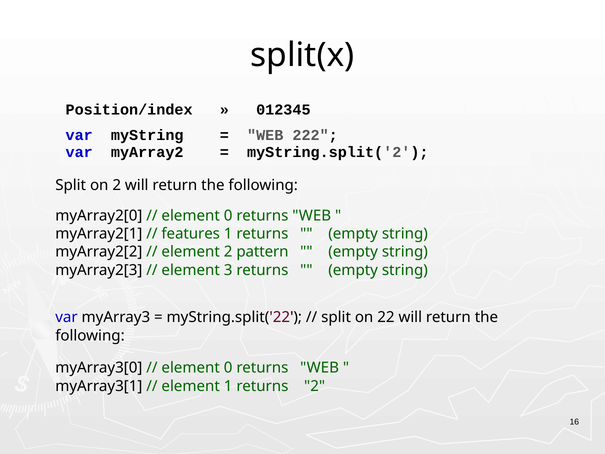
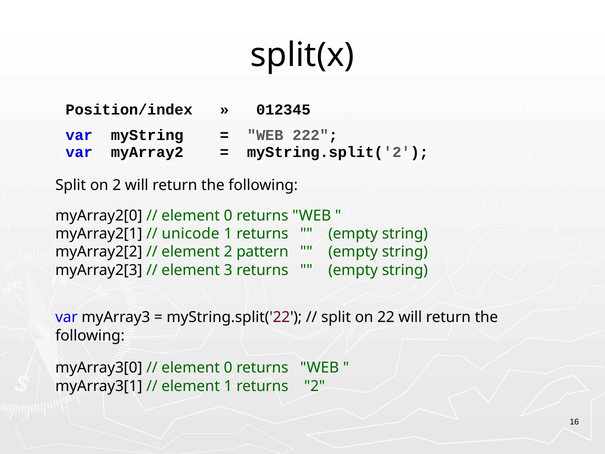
features: features -> unicode
